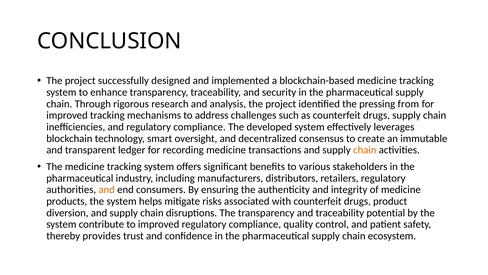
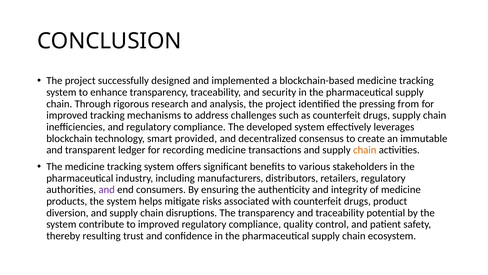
oversight: oversight -> provided
and at (107, 189) colour: orange -> purple
provides: provides -> resulting
